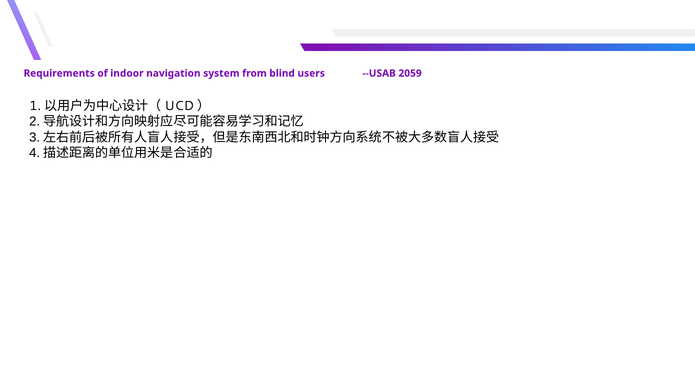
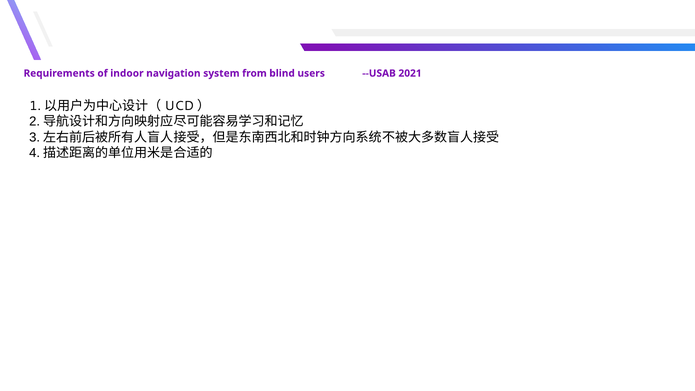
2059: 2059 -> 2021
